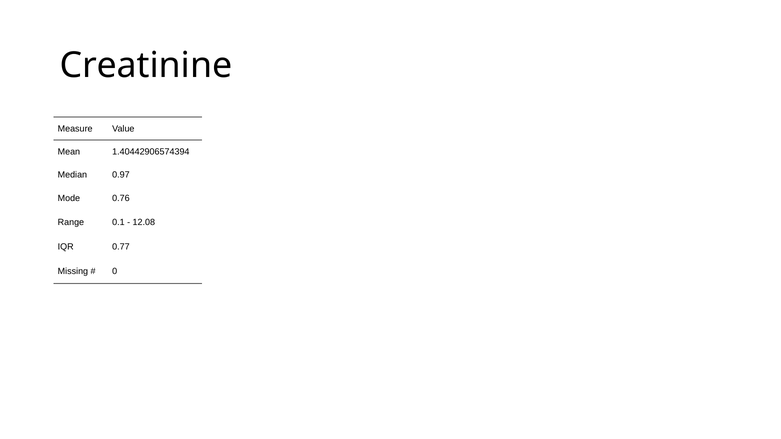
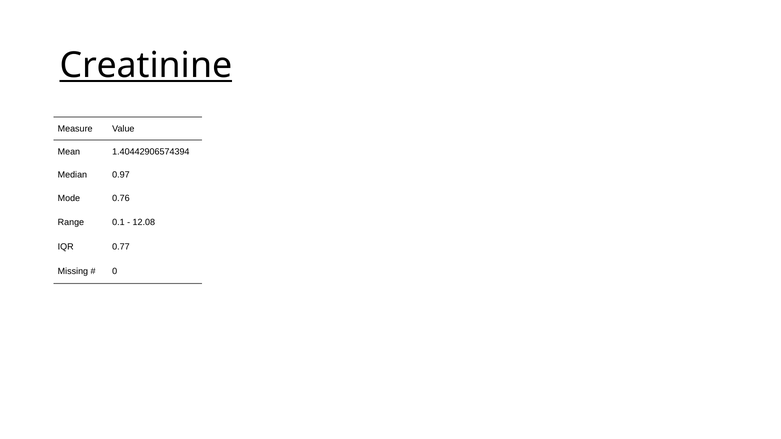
Creatinine underline: none -> present
